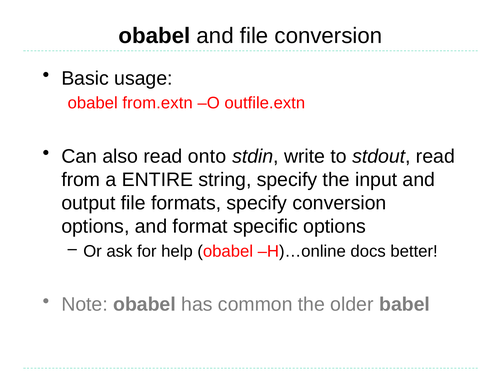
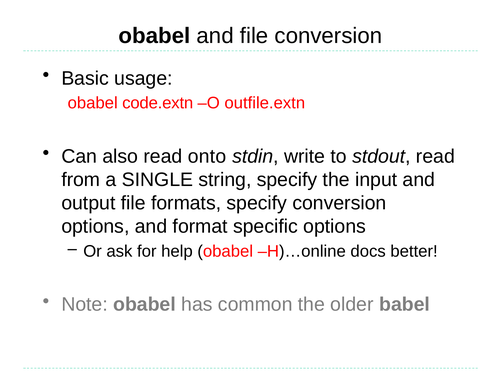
from.extn: from.extn -> code.extn
ENTIRE: ENTIRE -> SINGLE
